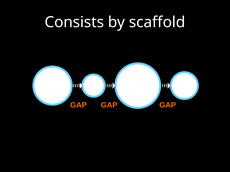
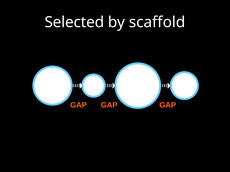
Consists: Consists -> Selected
